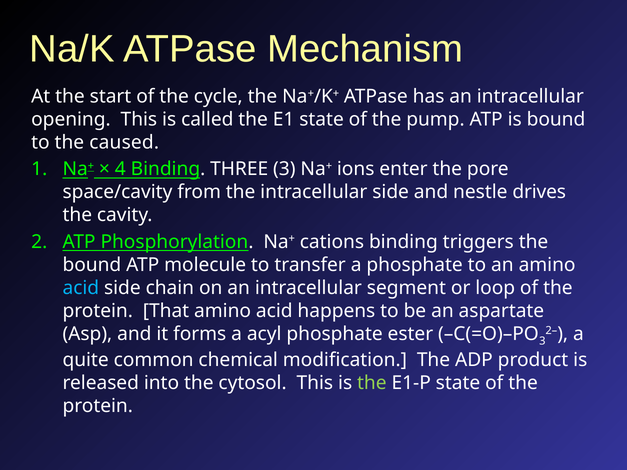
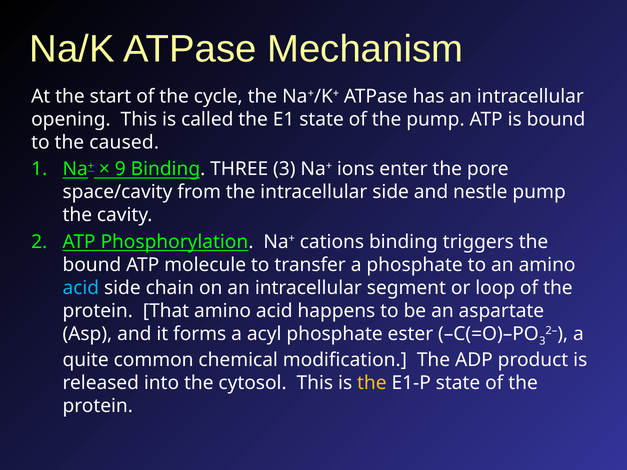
4: 4 -> 9
nestle drives: drives -> pump
the at (372, 383) colour: light green -> yellow
